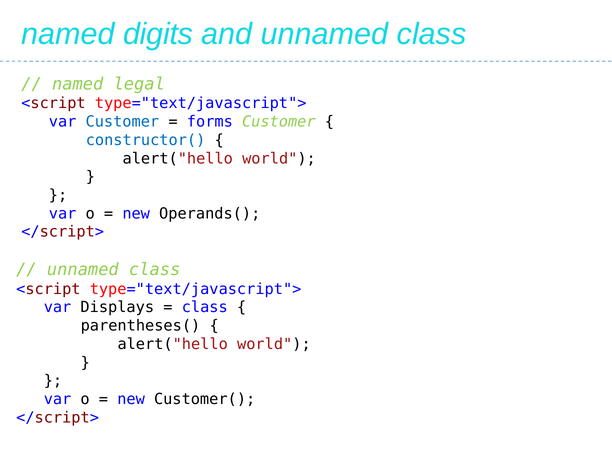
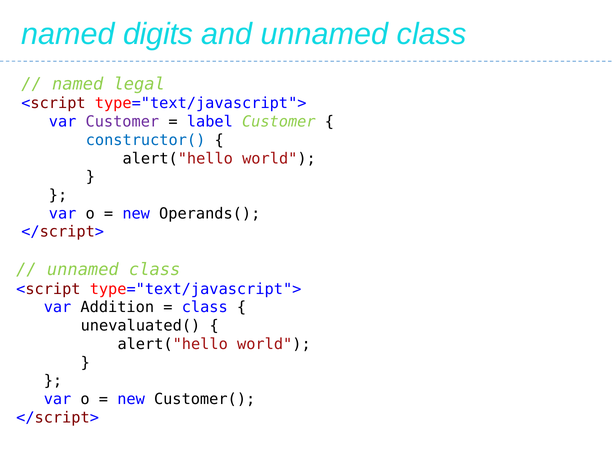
Customer at (122, 122) colour: blue -> purple
forms: forms -> label
Displays: Displays -> Addition
parentheses(: parentheses( -> unevaluated(
